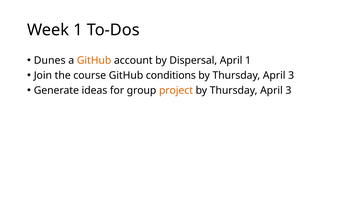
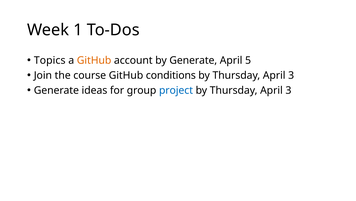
Dunes: Dunes -> Topics
by Dispersal: Dispersal -> Generate
April 1: 1 -> 5
project colour: orange -> blue
